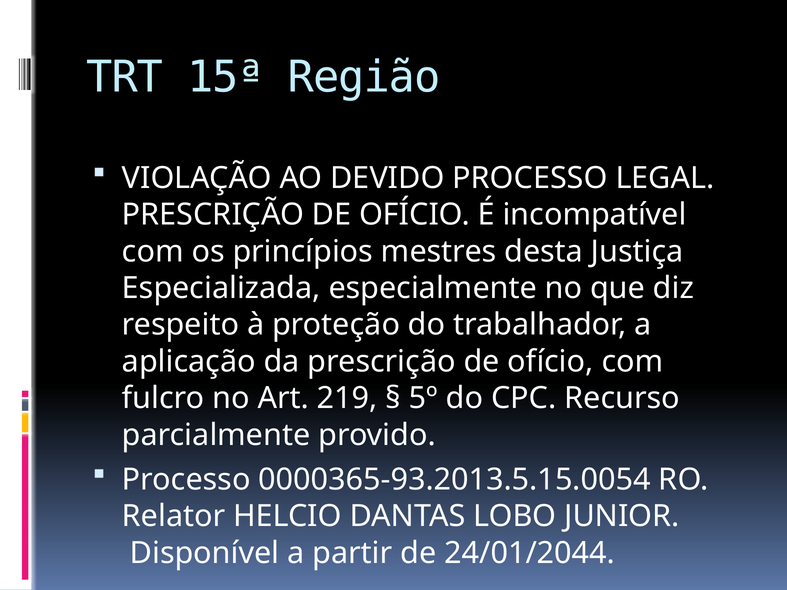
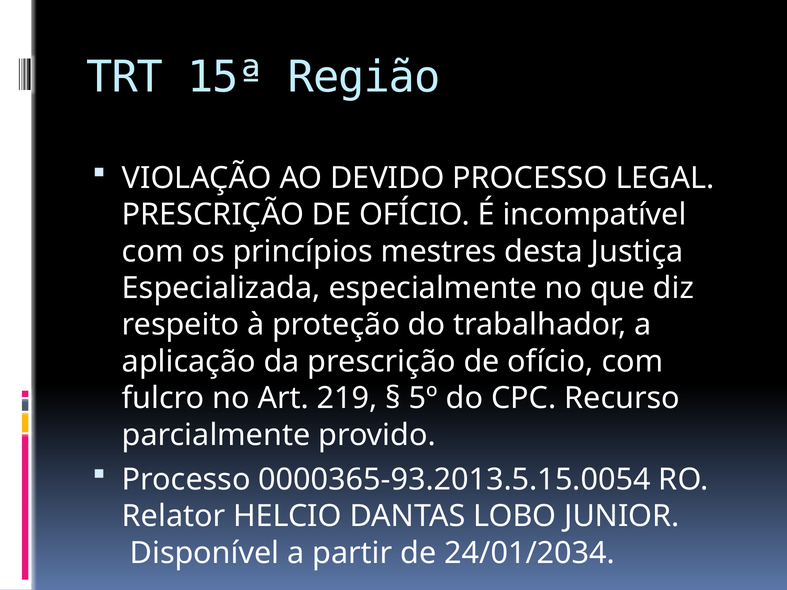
24/01/2044: 24/01/2044 -> 24/01/2034
